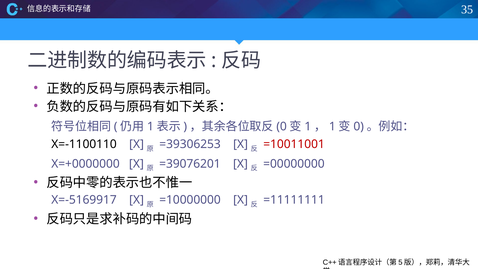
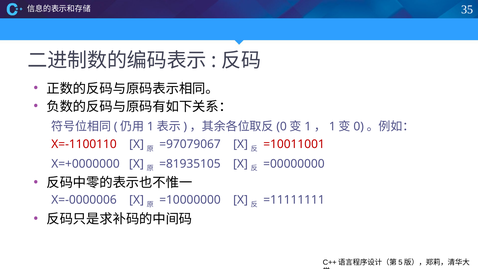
X=-1100110 colour: black -> red
=39306253: =39306253 -> =97079067
=39076201: =39076201 -> =81935105
X=-5169917: X=-5169917 -> X=-0000006
